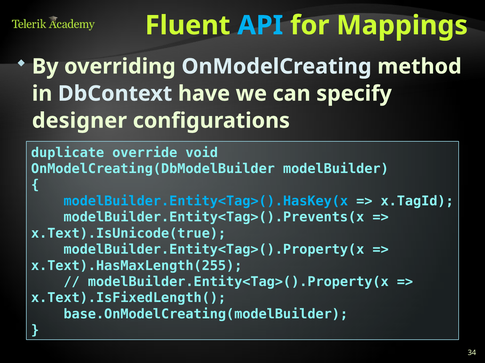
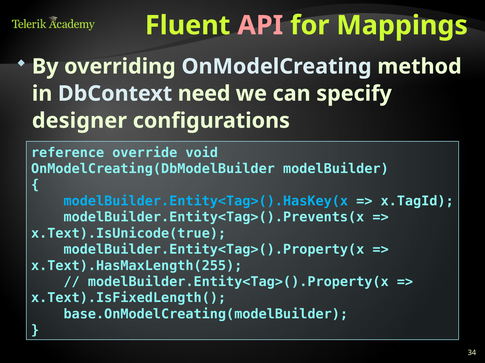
API colour: light blue -> pink
have: have -> need
duplicate: duplicate -> reference
